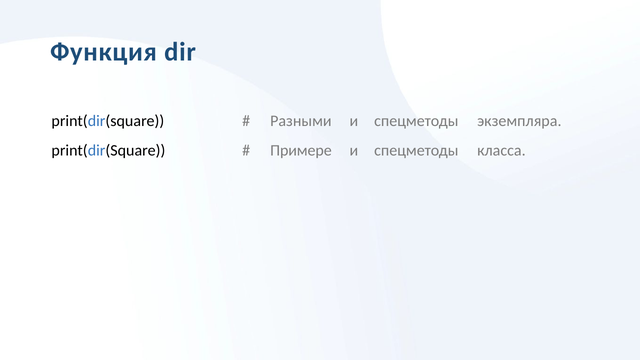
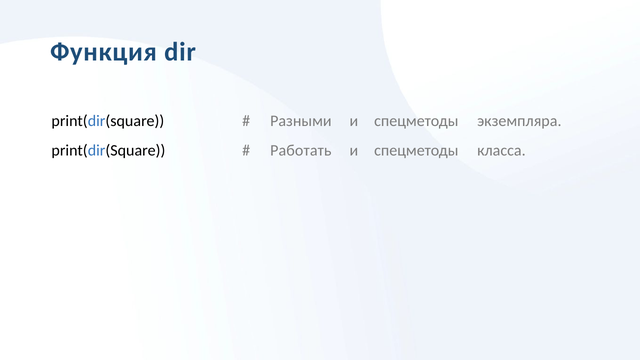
Примере: Примере -> Работать
